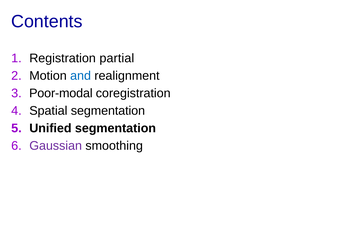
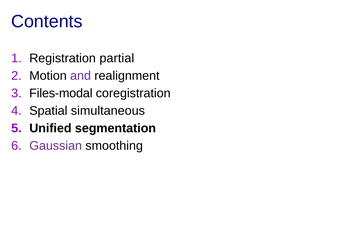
and colour: blue -> purple
Poor-modal: Poor-modal -> Files-modal
Spatial segmentation: segmentation -> simultaneous
